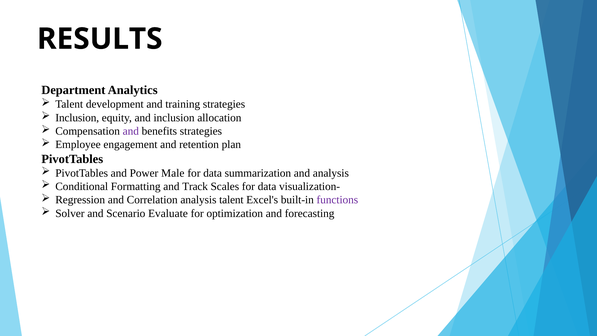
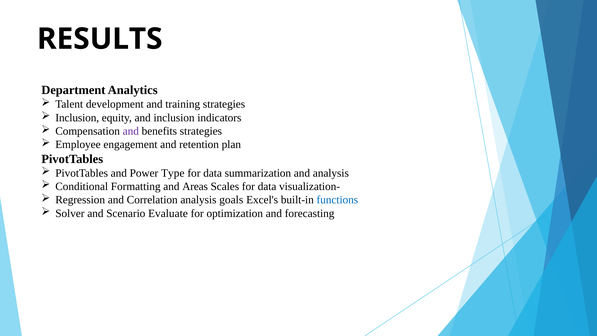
allocation: allocation -> indicators
Male: Male -> Type
Track: Track -> Areas
analysis talent: talent -> goals
functions colour: purple -> blue
